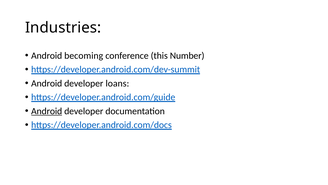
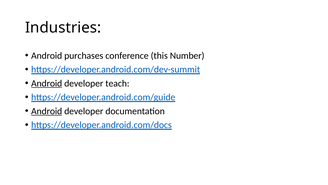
becoming: becoming -> purchases
Android at (47, 83) underline: none -> present
loans: loans -> teach
